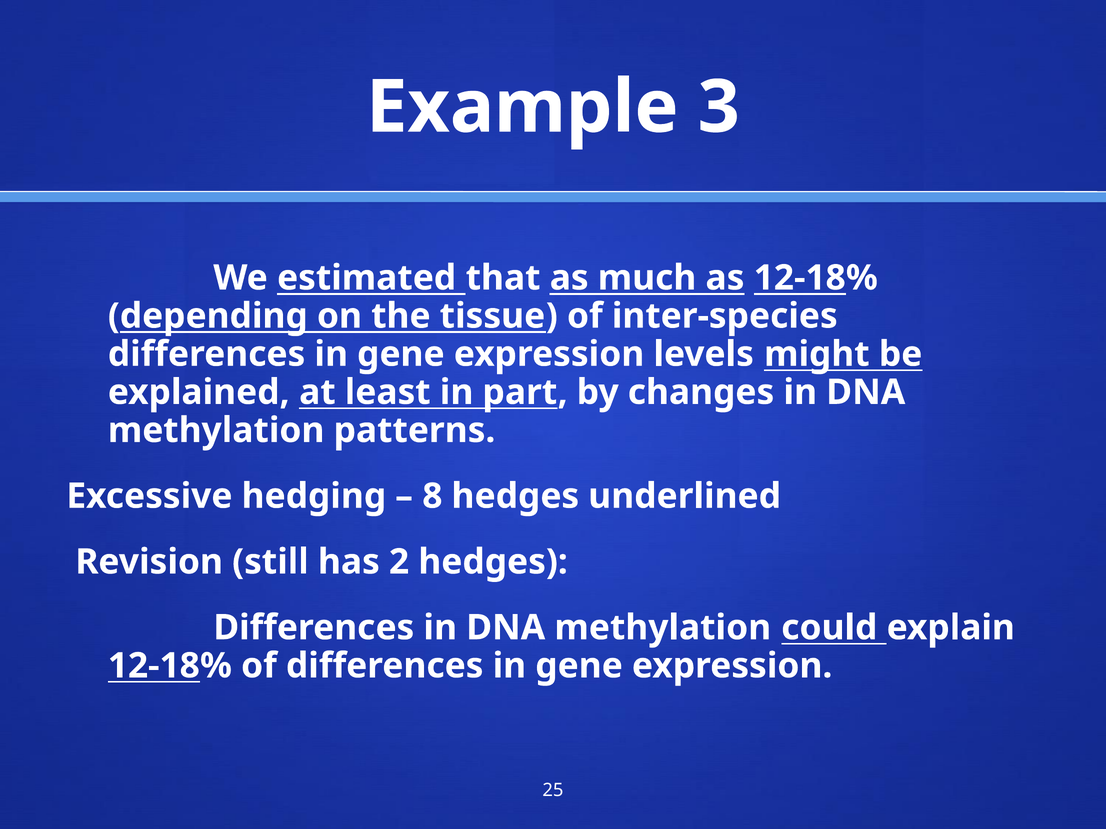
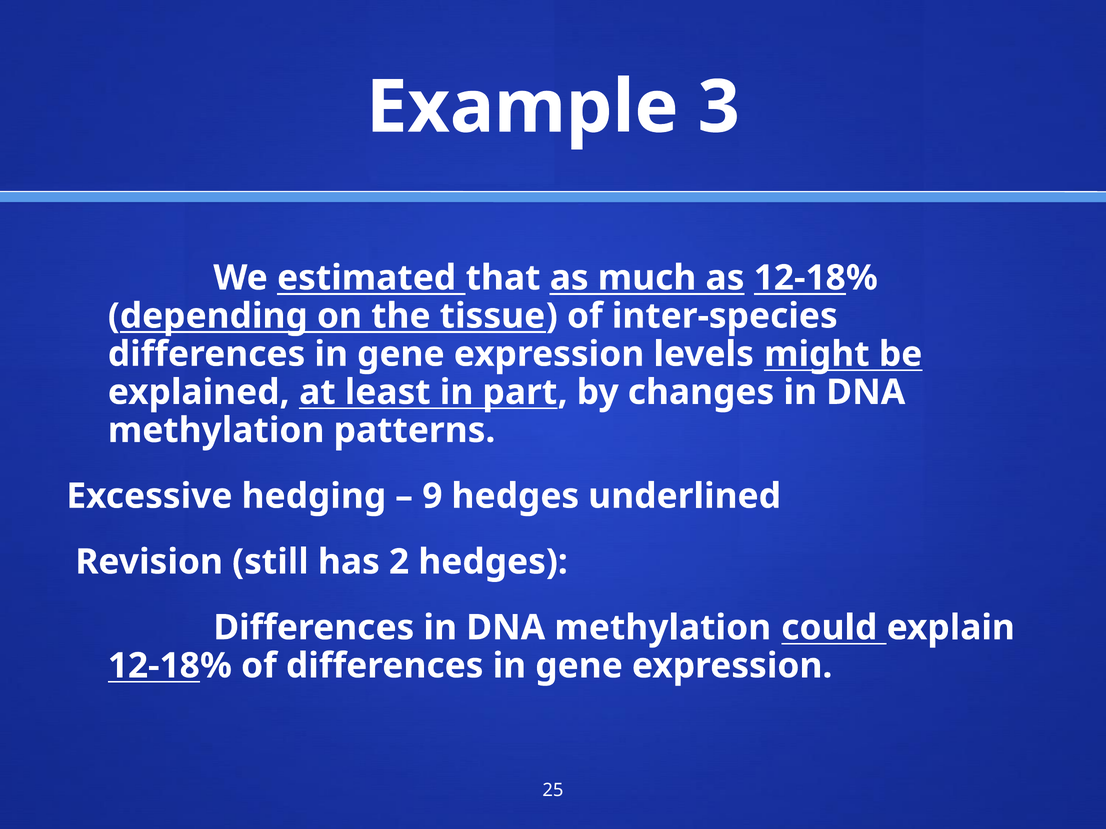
8: 8 -> 9
